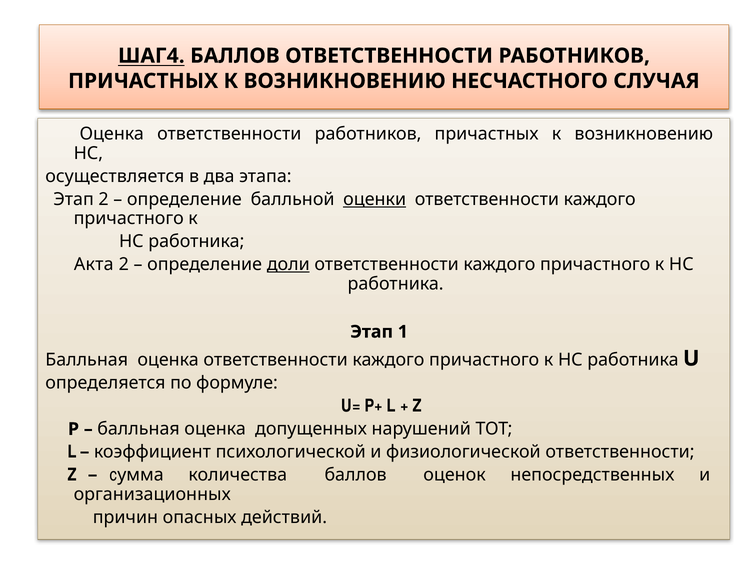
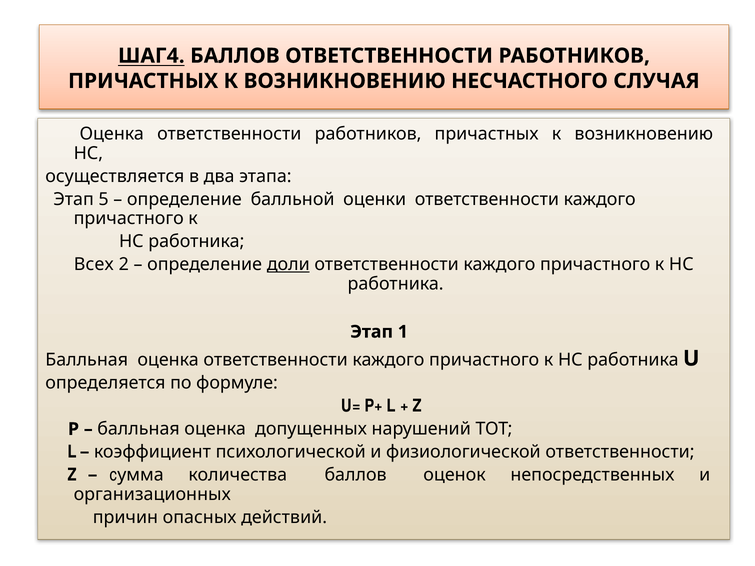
Этап 2: 2 -> 5
оценки underline: present -> none
Акта: Акта -> Всех
